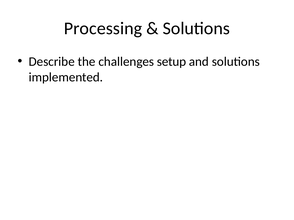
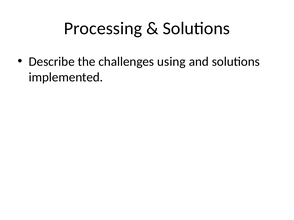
setup: setup -> using
